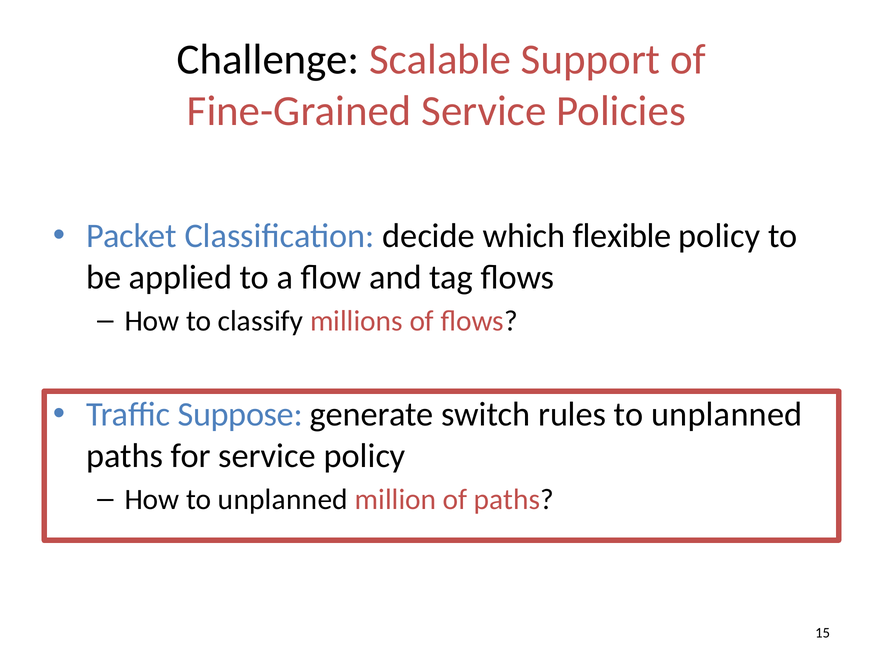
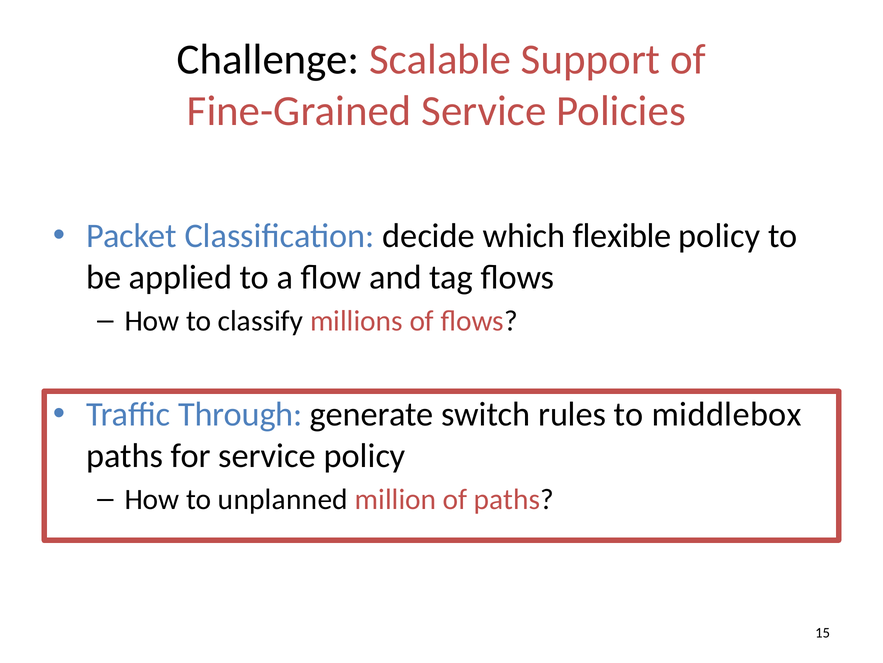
Suppose: Suppose -> Through
rules to unplanned: unplanned -> middlebox
